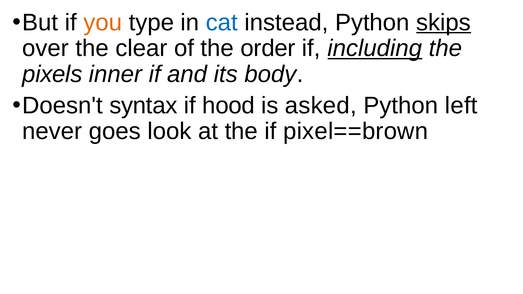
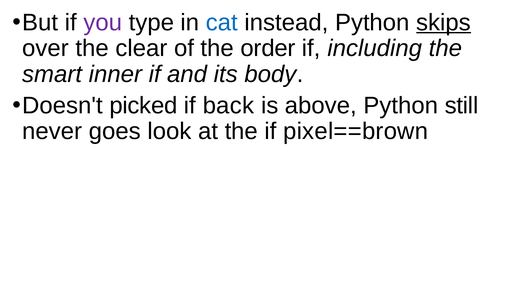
you colour: orange -> purple
including underline: present -> none
pixels: pixels -> smart
syntax: syntax -> picked
hood: hood -> back
asked: asked -> above
left: left -> still
